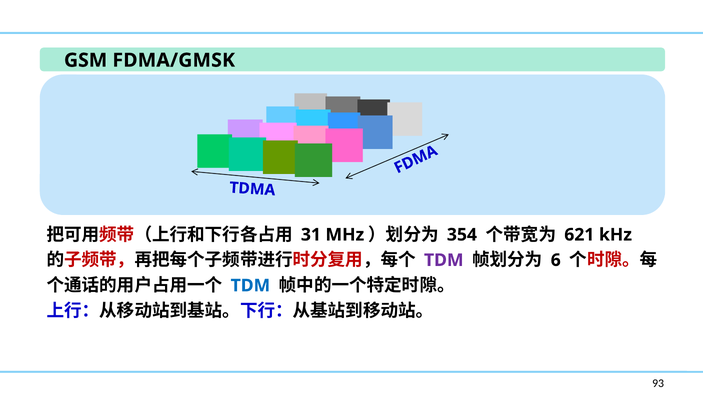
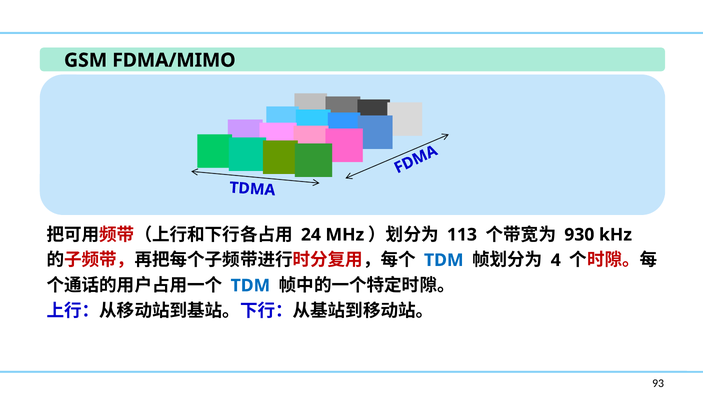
FDMA/GMSK: FDMA/GMSK -> FDMA/MIMO
31: 31 -> 24
354: 354 -> 113
621: 621 -> 930
TDM at (444, 260) colour: purple -> blue
6: 6 -> 4
